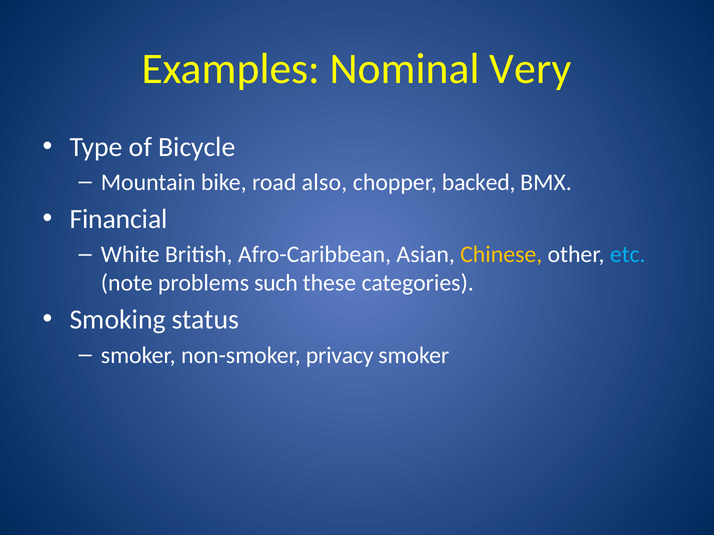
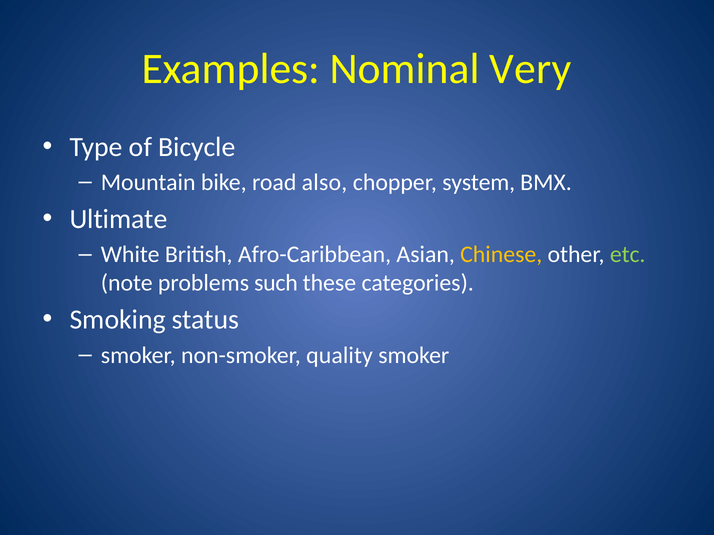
backed: backed -> system
Financial: Financial -> Ultimate
etc colour: light blue -> light green
privacy: privacy -> quality
